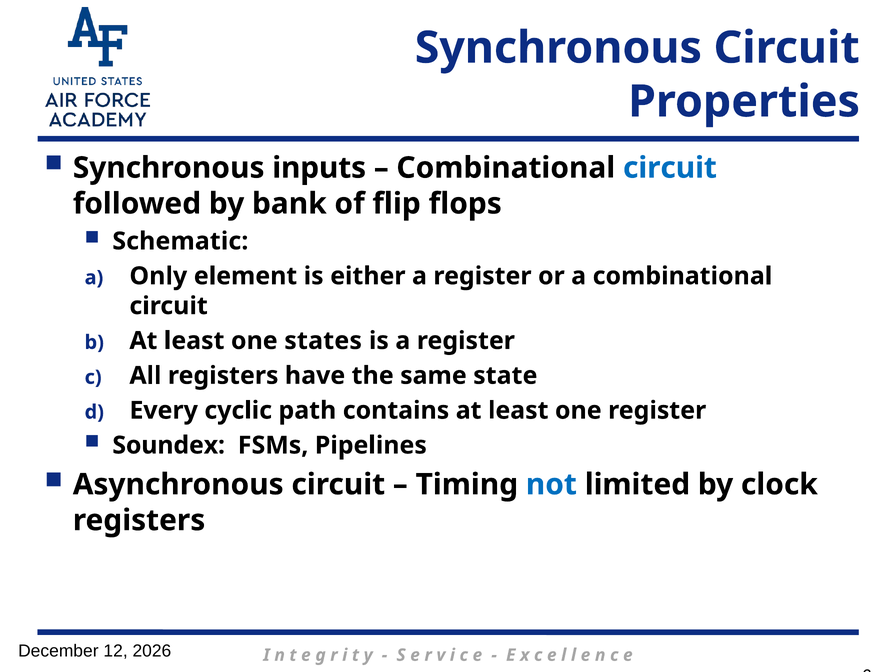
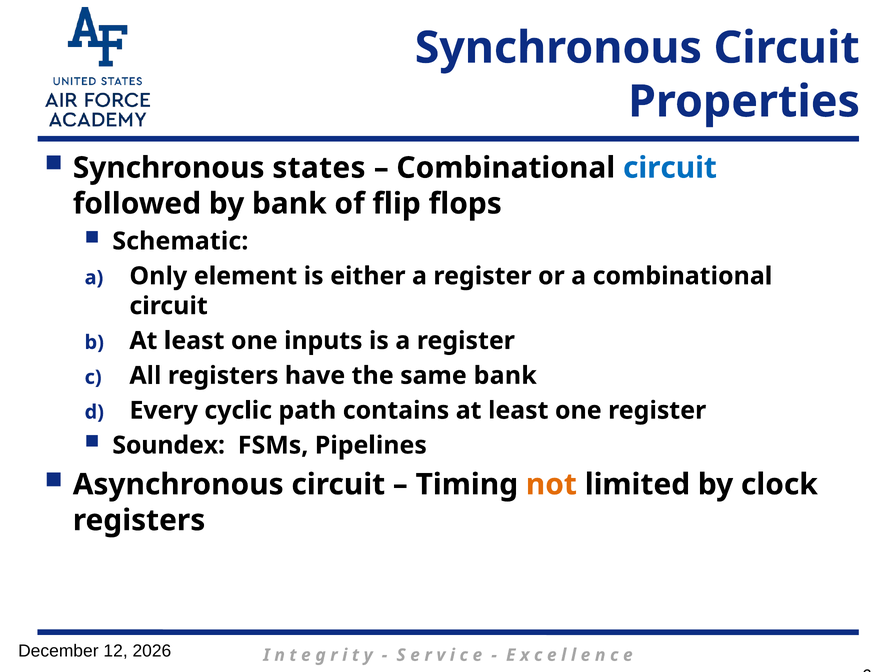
inputs: inputs -> states
states: states -> inputs
same state: state -> bank
not colour: blue -> orange
